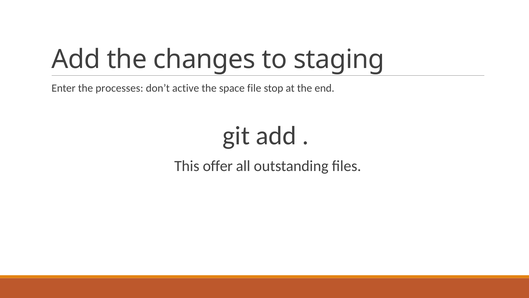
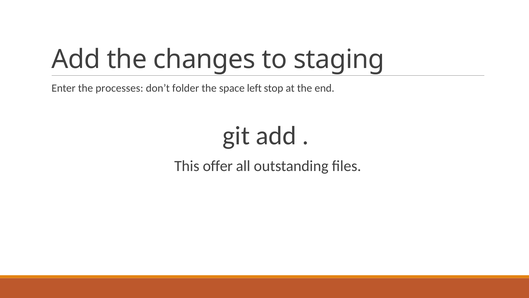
active: active -> folder
file: file -> left
